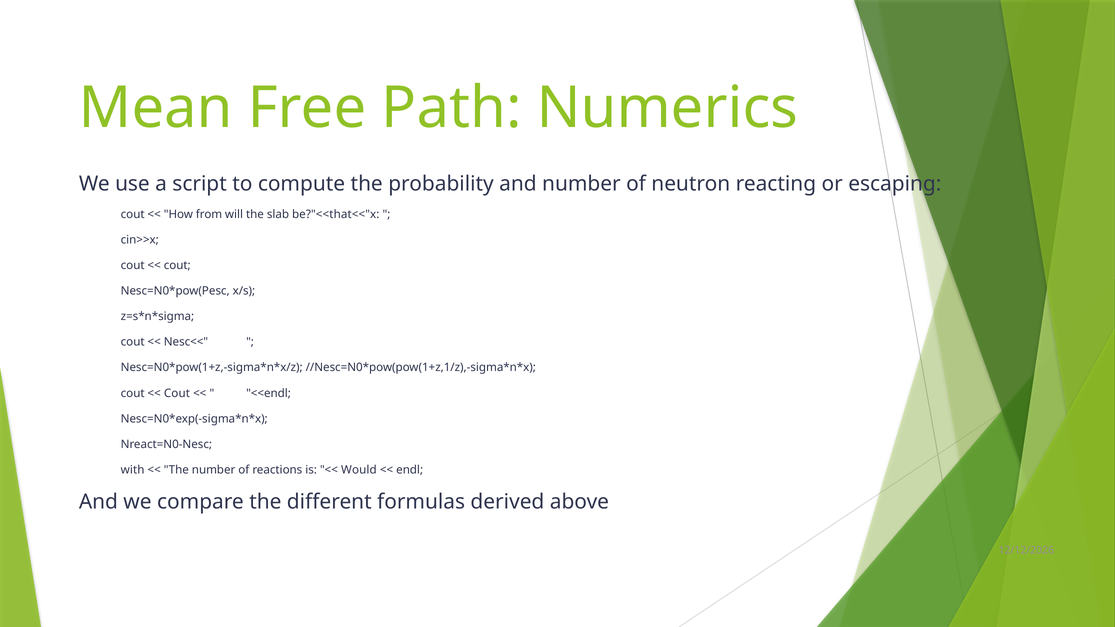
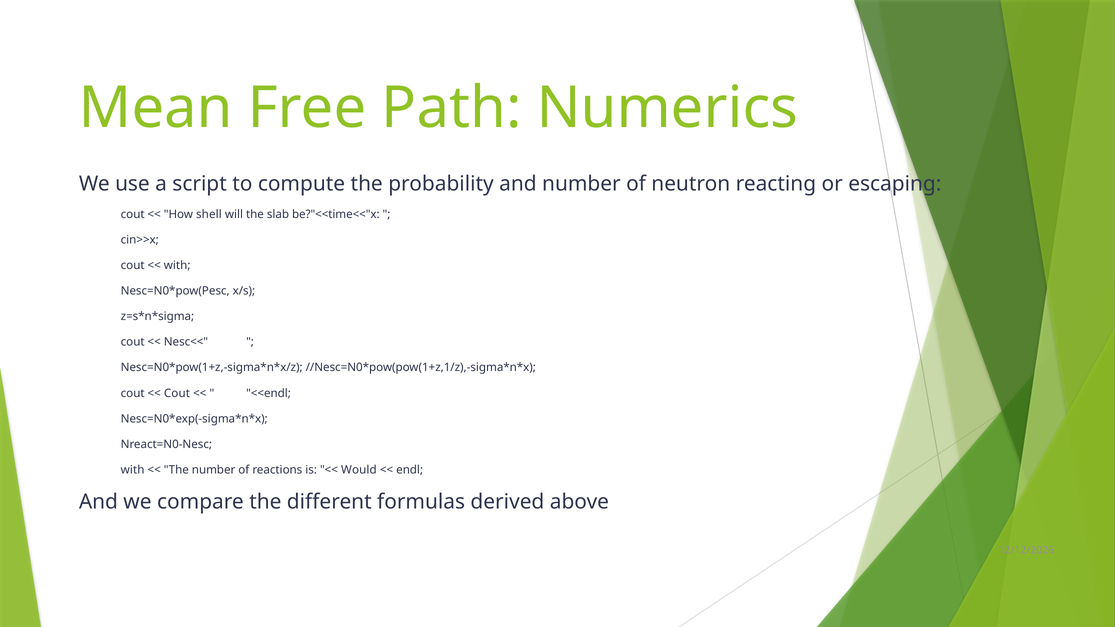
from: from -> shell
be?"<<that<<"x: be?"<<that<<"x -> be?"<<time<<"x
cout at (177, 265): cout -> with
